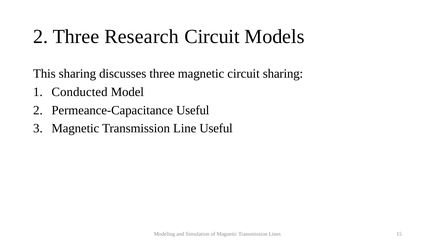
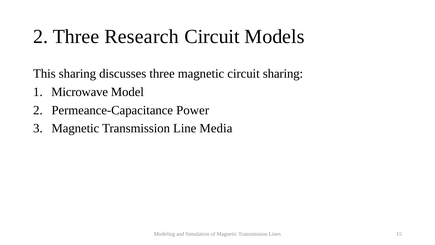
Conducted: Conducted -> Microwave
Permeance-Capacitance Useful: Useful -> Power
Line Useful: Useful -> Media
